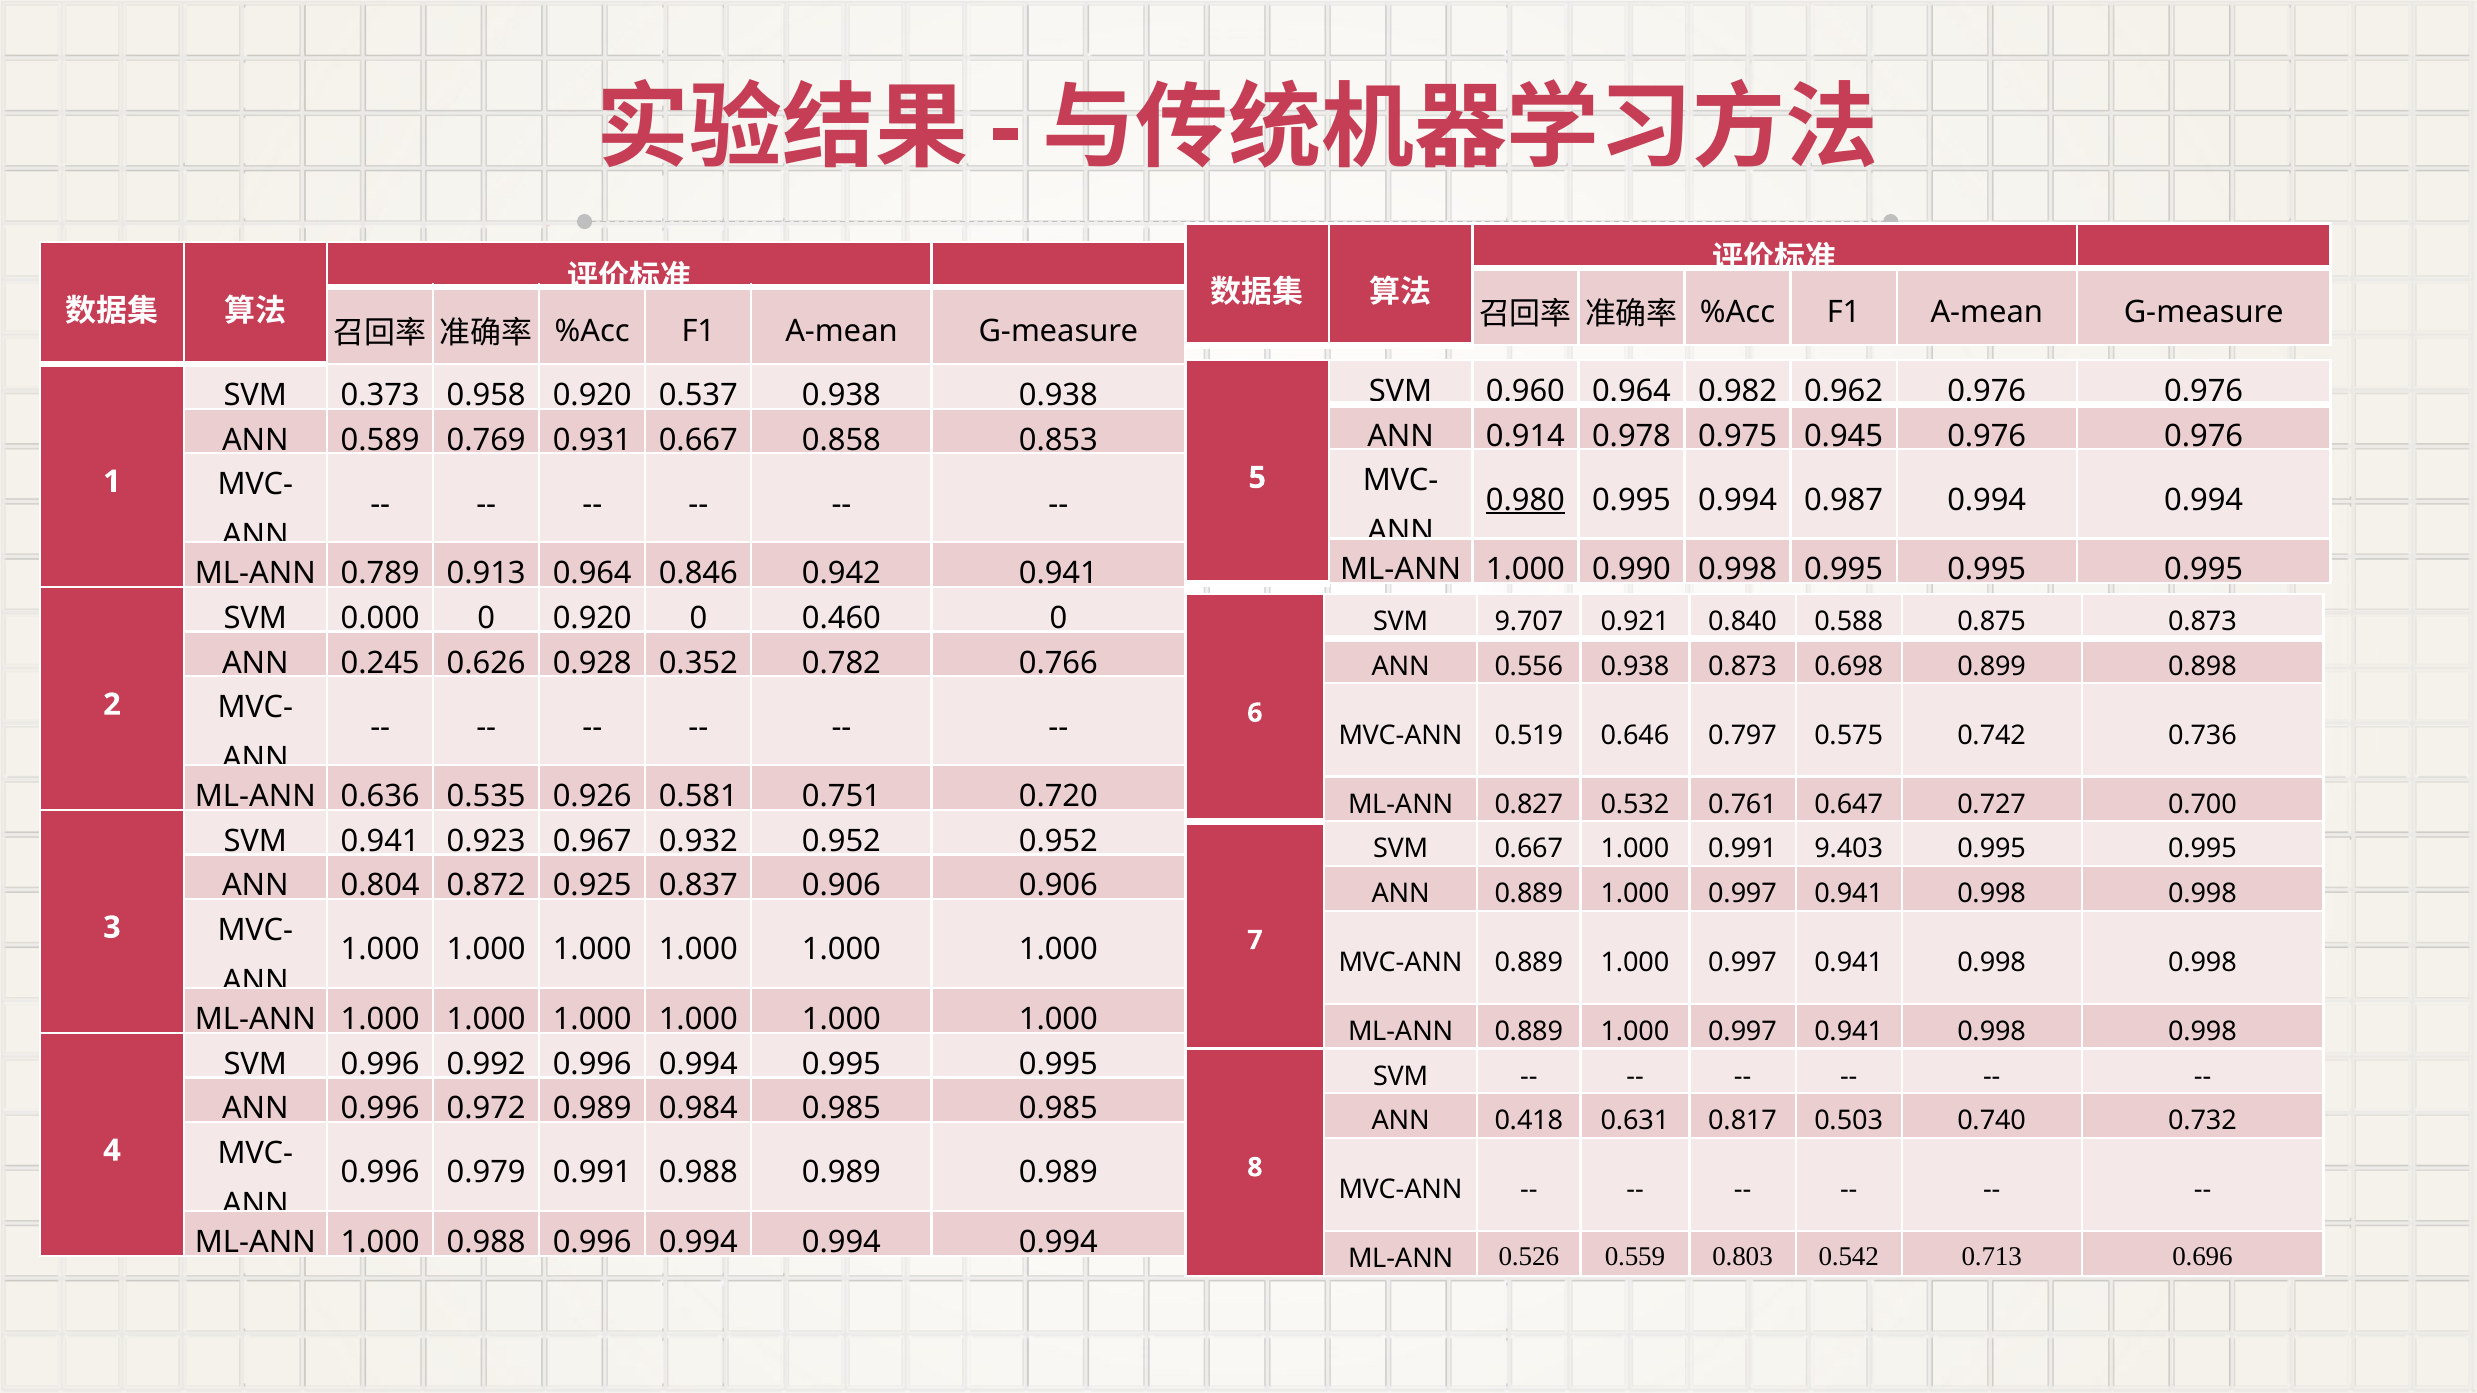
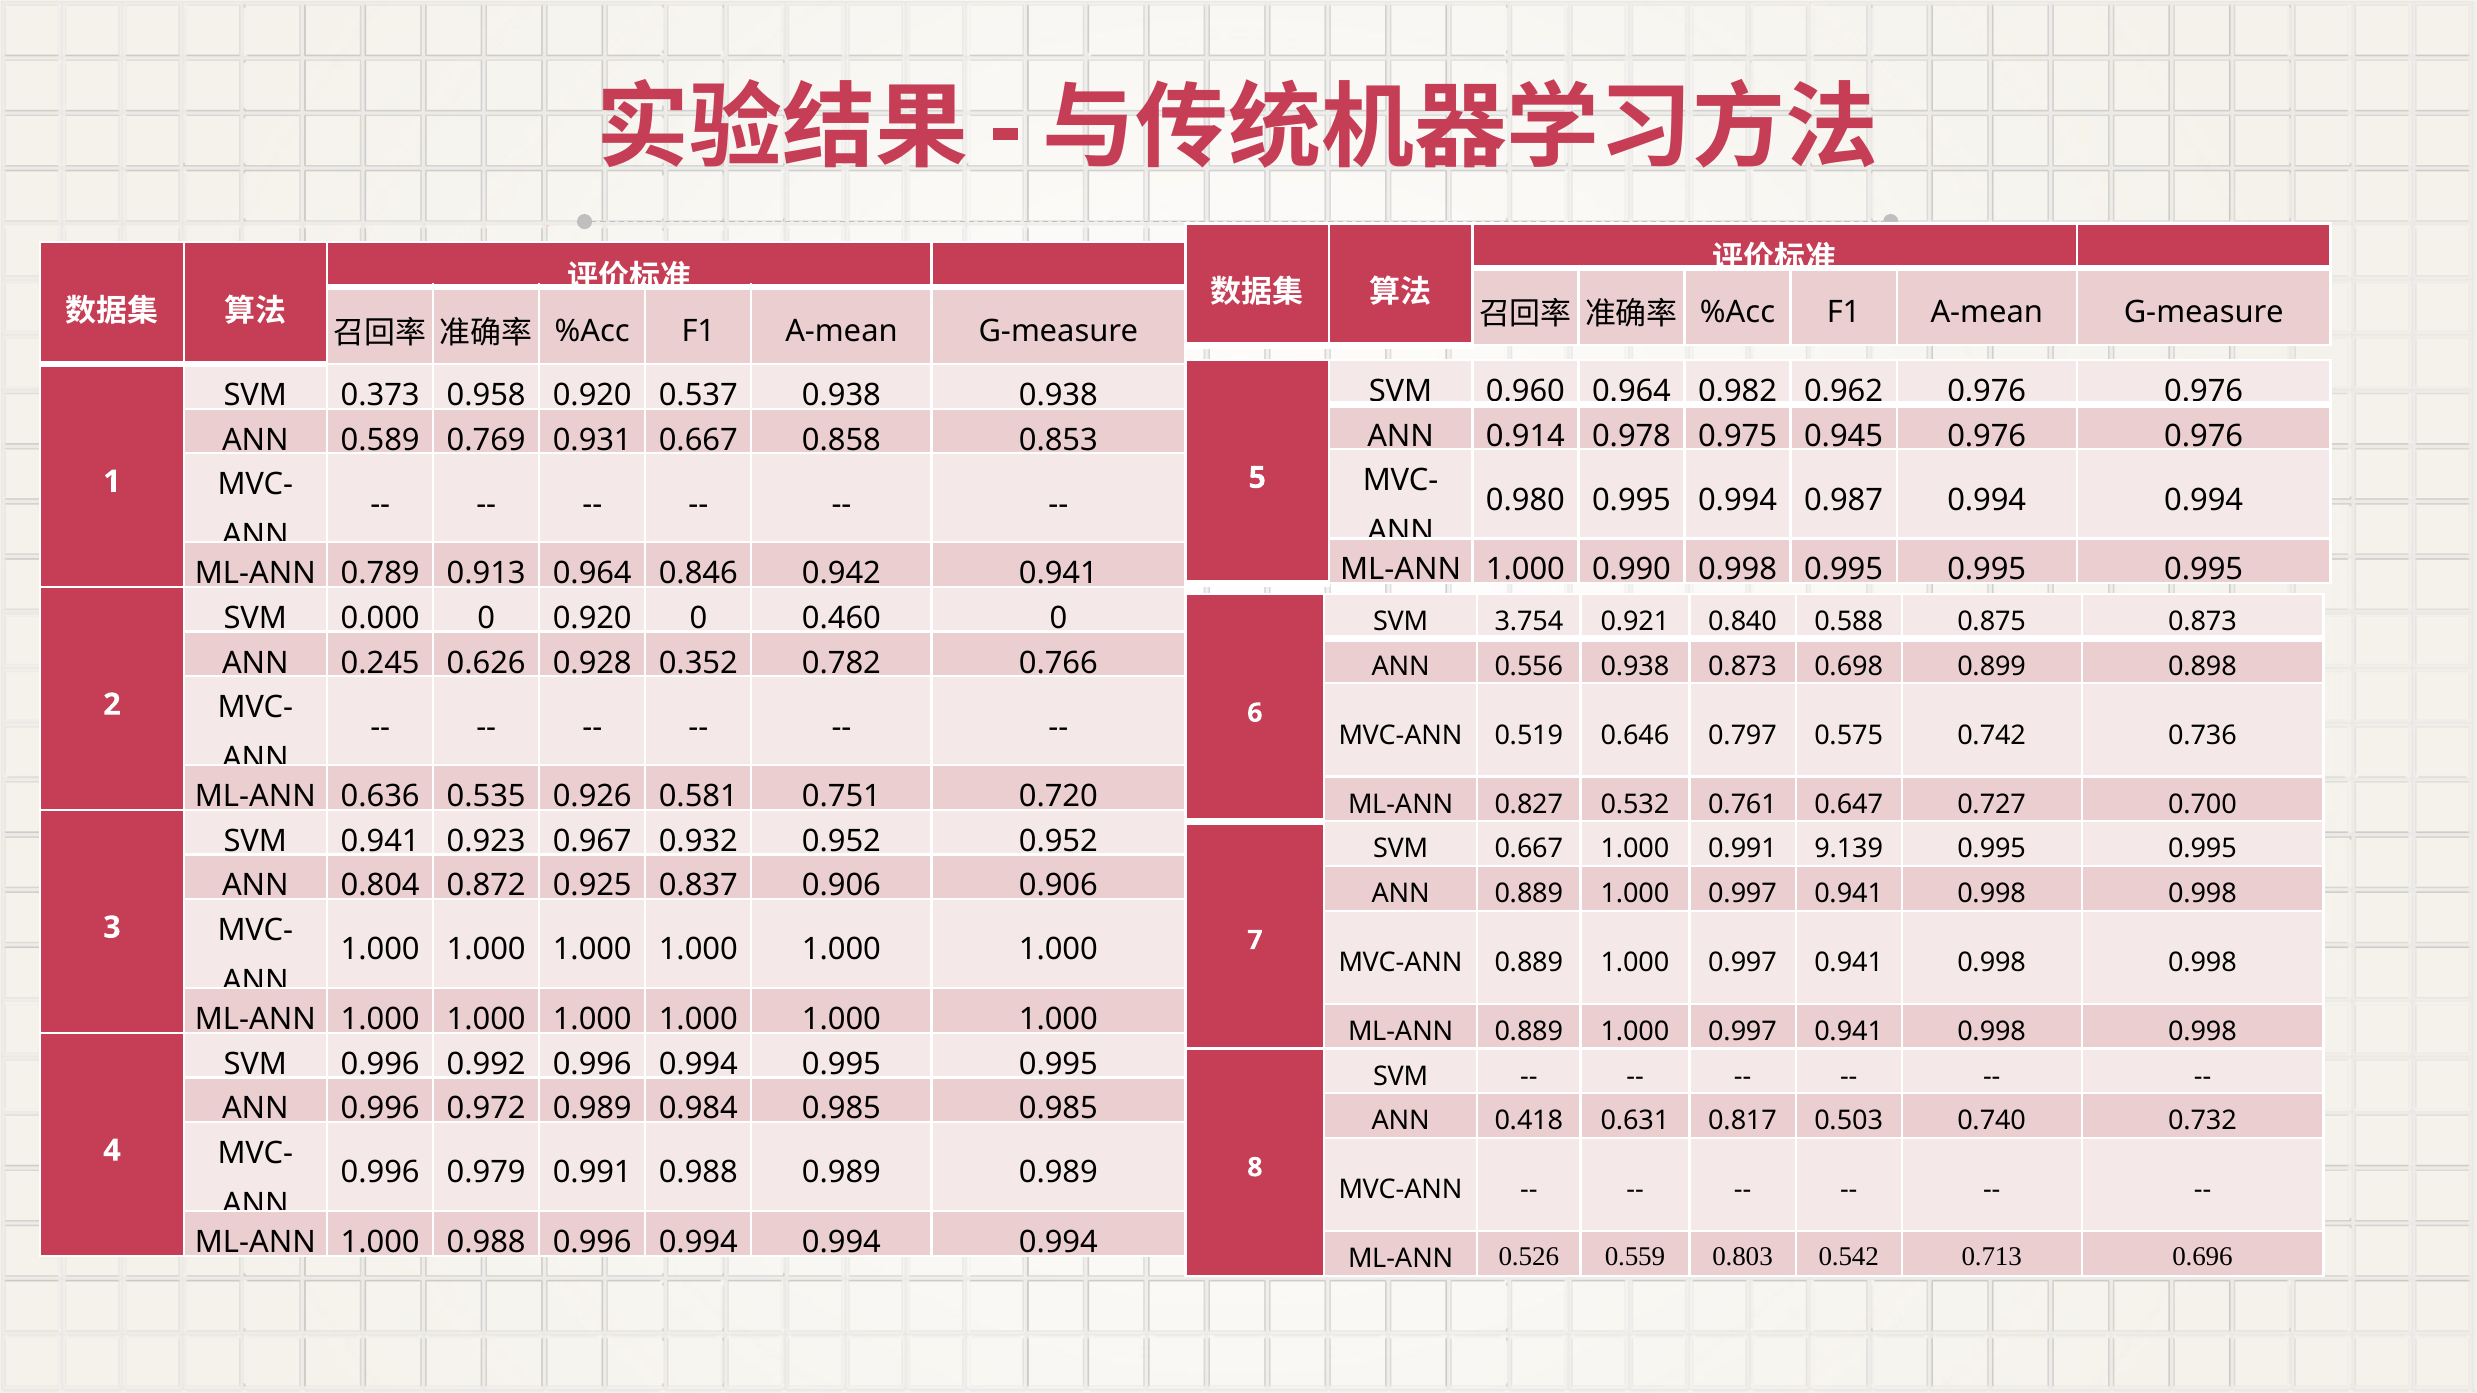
0.980 underline: present -> none
9.707: 9.707 -> 3.754
9.403: 9.403 -> 9.139
